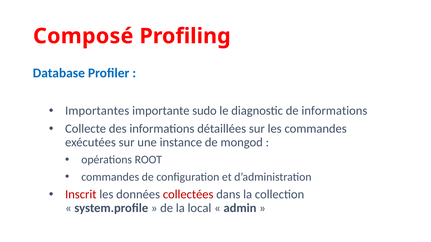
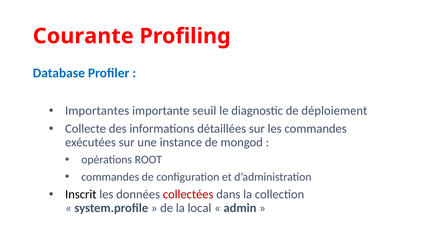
Composé: Composé -> Courante
sudo: sudo -> seuil
de informations: informations -> déploiement
Inscrit colour: red -> black
